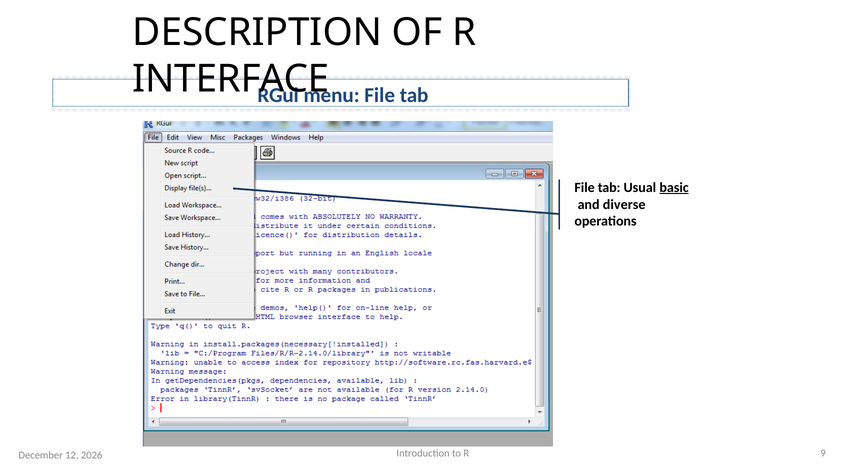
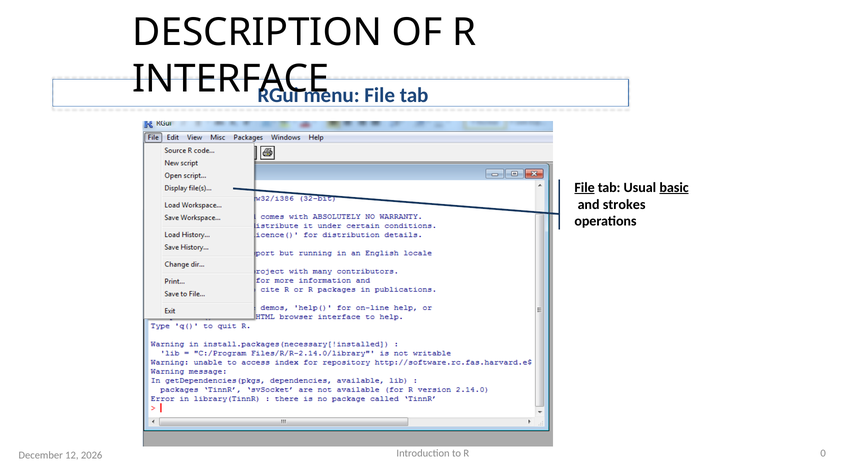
File at (585, 188) underline: none -> present
diverse: diverse -> strokes
9: 9 -> 0
